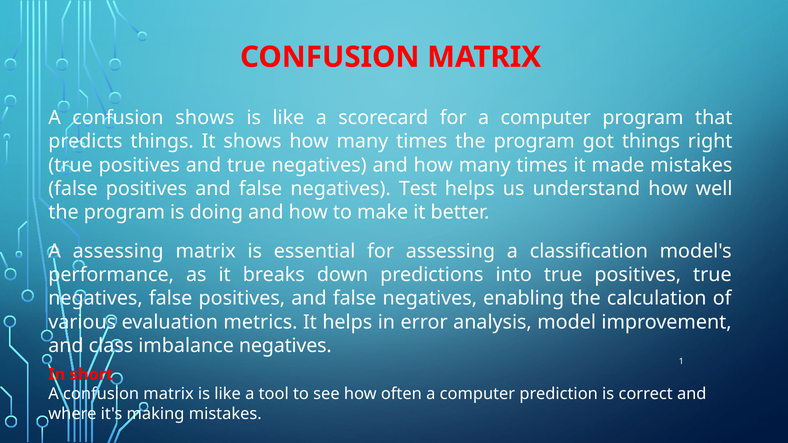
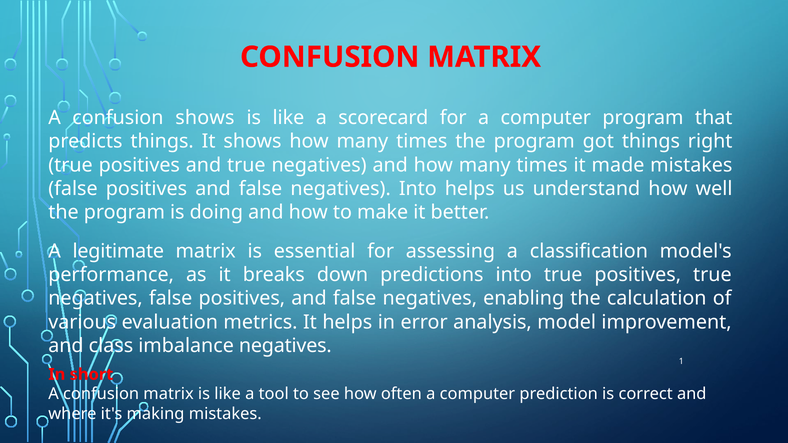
negatives Test: Test -> Into
A assessing: assessing -> legitimate
